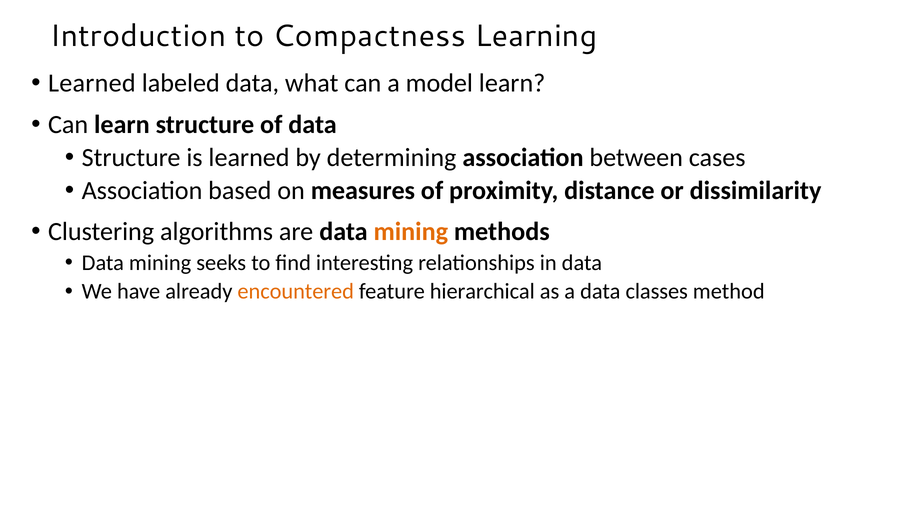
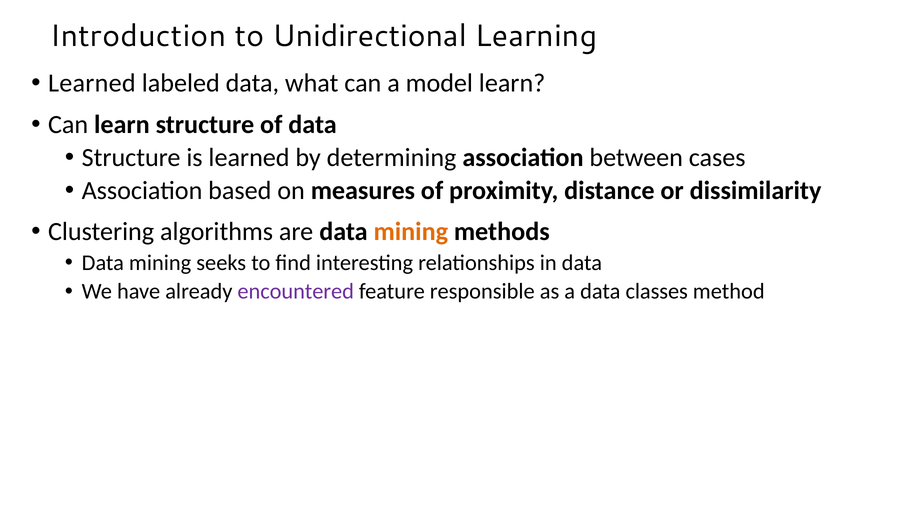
Compactness: Compactness -> Unidirectional
encountered colour: orange -> purple
hierarchical: hierarchical -> responsible
